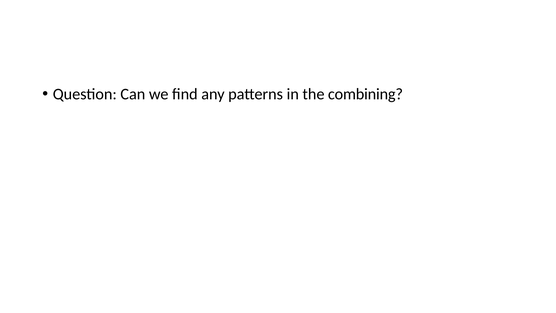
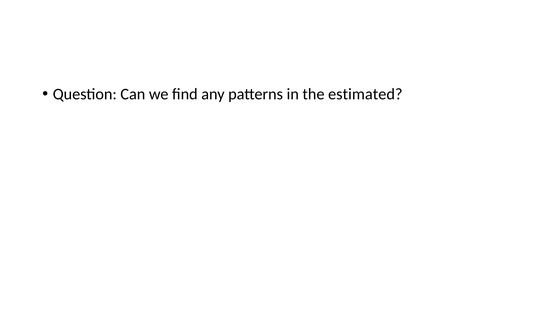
combining: combining -> estimated
